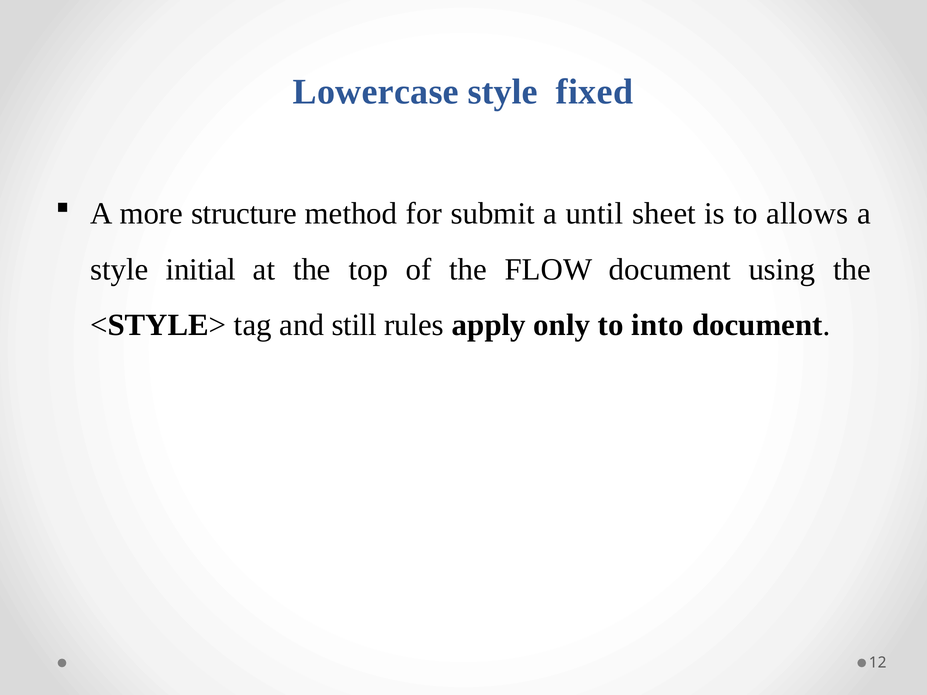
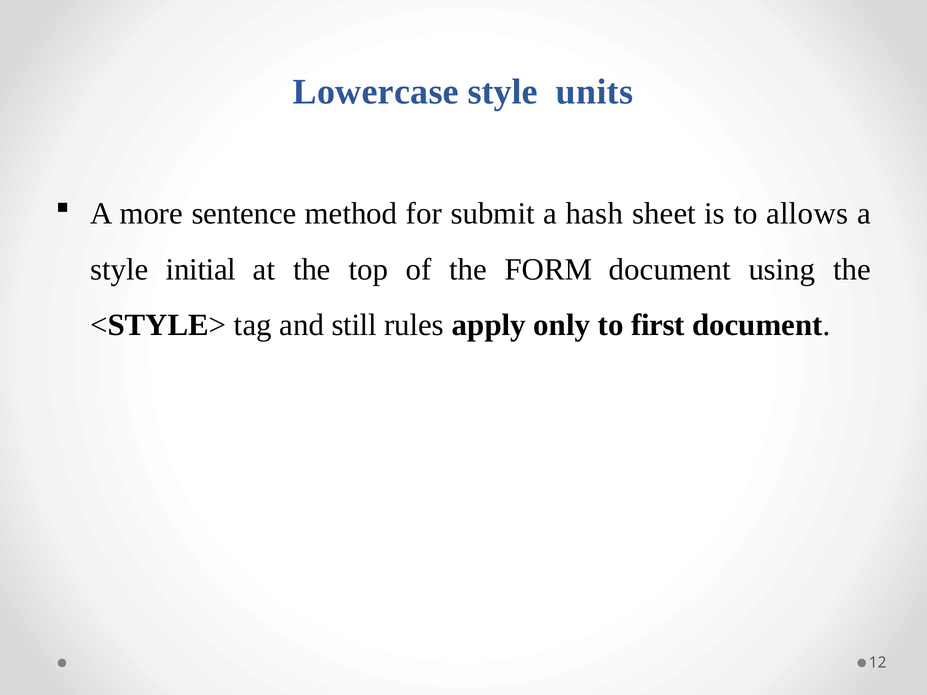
fixed: fixed -> units
structure: structure -> sentence
until: until -> hash
FLOW: FLOW -> FORM
into: into -> first
